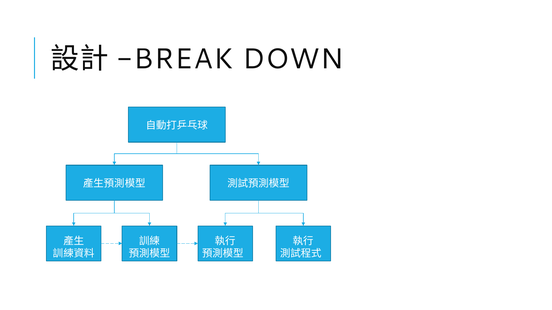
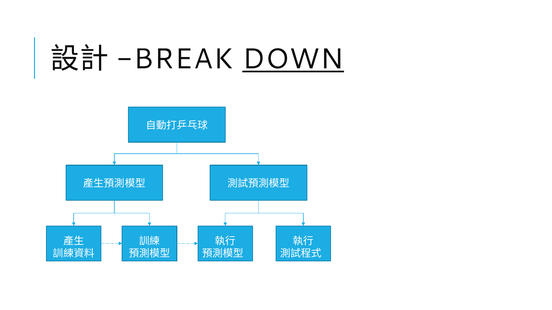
DOWN underline: none -> present
